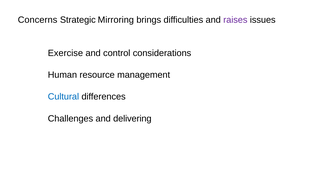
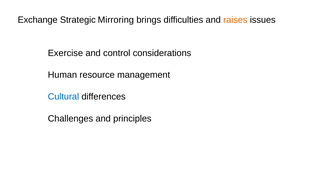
Concerns: Concerns -> Exchange
raises colour: purple -> orange
delivering: delivering -> principles
